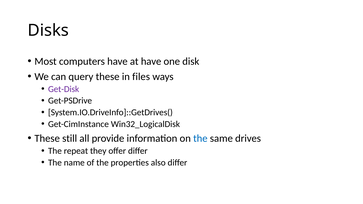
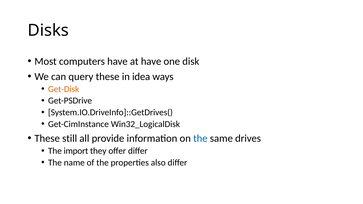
files: files -> idea
Get-Disk colour: purple -> orange
repeat: repeat -> import
